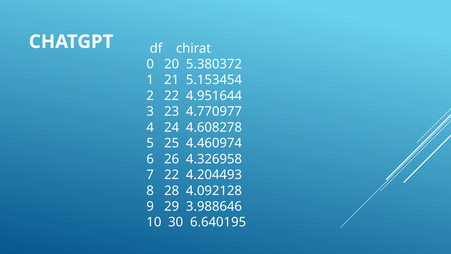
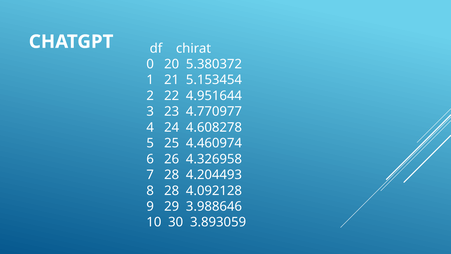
7 22: 22 -> 28
6.640195: 6.640195 -> 3.893059
